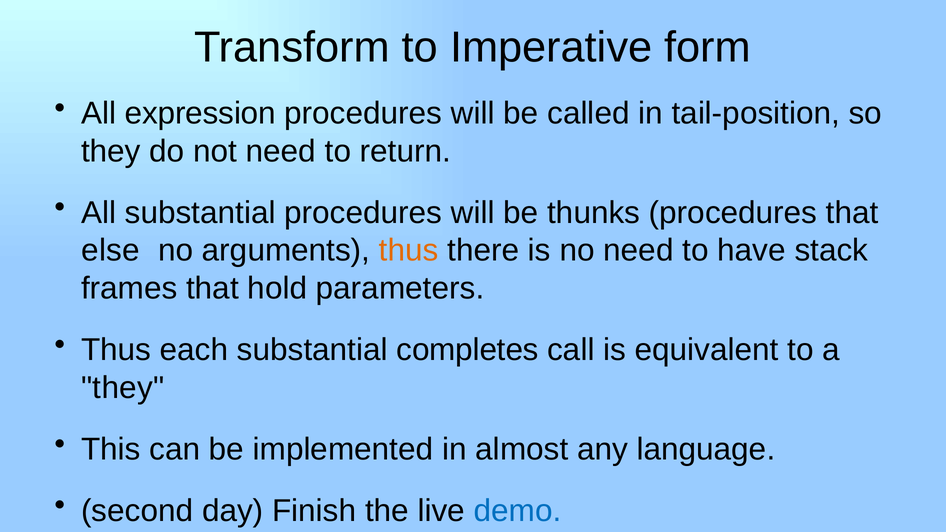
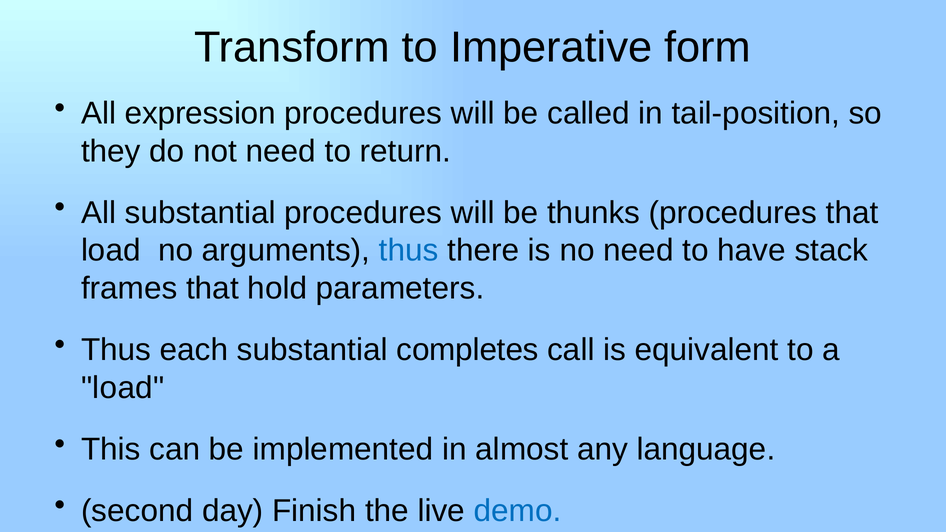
else at (111, 251): else -> load
thus at (409, 251) colour: orange -> blue
they at (123, 388): they -> load
